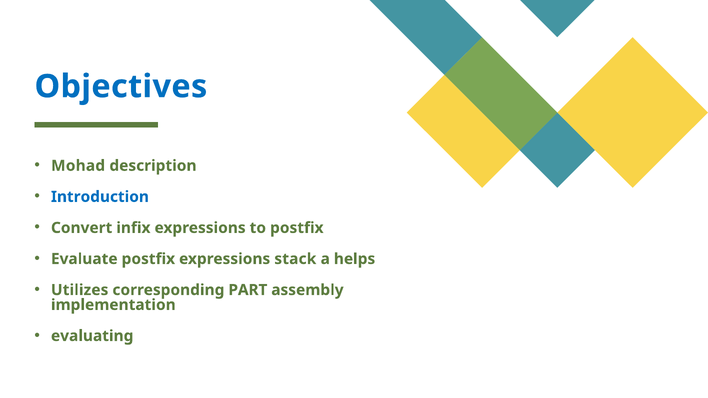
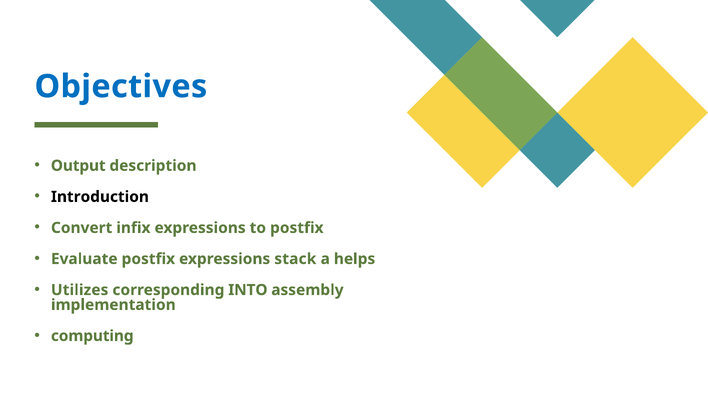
Mohad: Mohad -> Output
Introduction colour: blue -> black
PART: PART -> INTO
evaluating: evaluating -> computing
